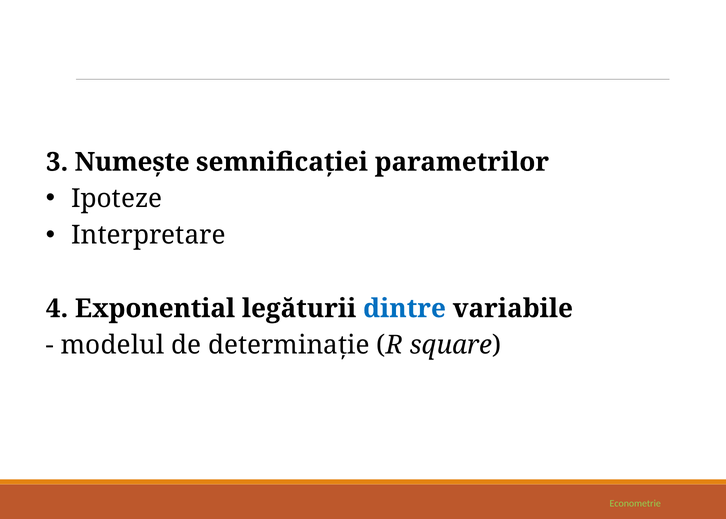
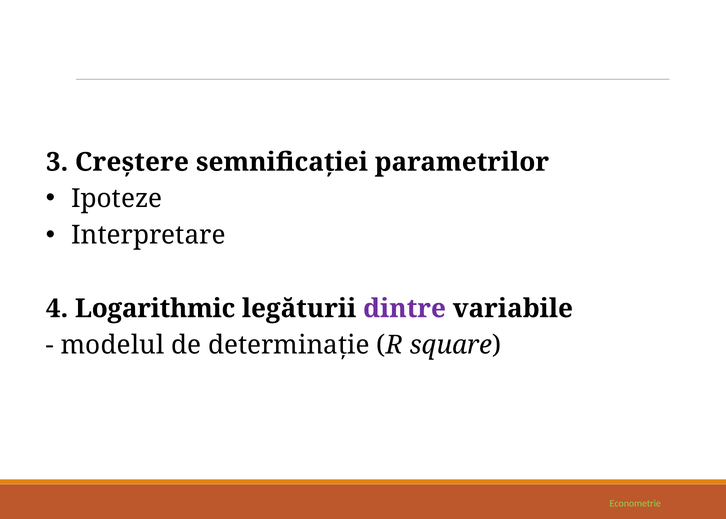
Numeşte: Numeşte -> Creştere
Exponential: Exponential -> Logarithmic
dintre colour: blue -> purple
